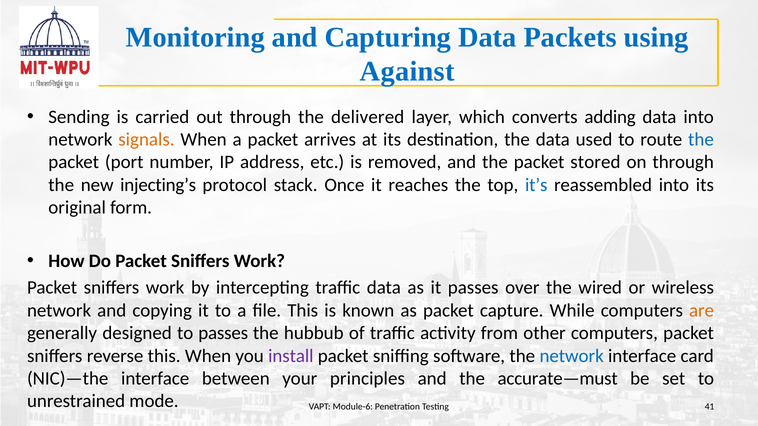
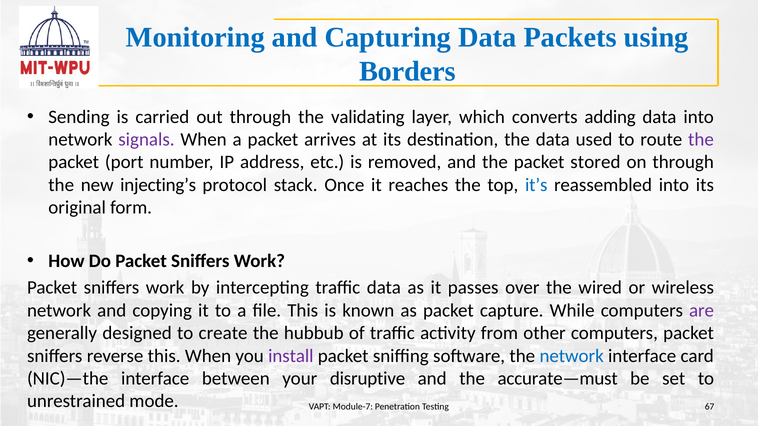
Against: Against -> Borders
delivered: delivered -> validating
signals colour: orange -> purple
the at (701, 140) colour: blue -> purple
are colour: orange -> purple
to passes: passes -> create
principles: principles -> disruptive
Module-6: Module-6 -> Module-7
41: 41 -> 67
